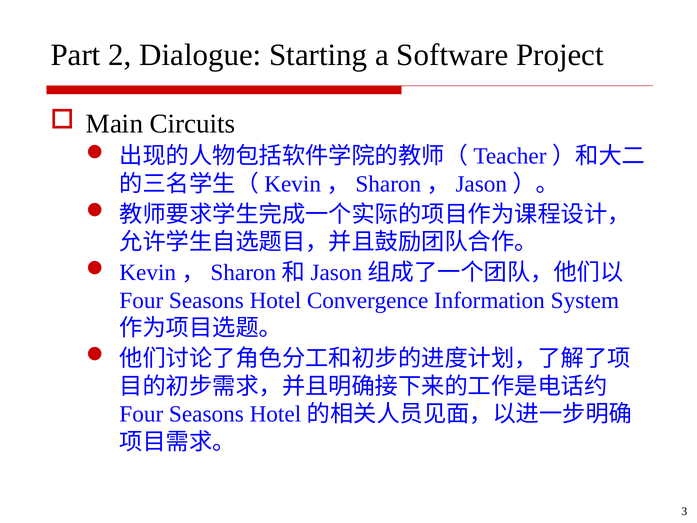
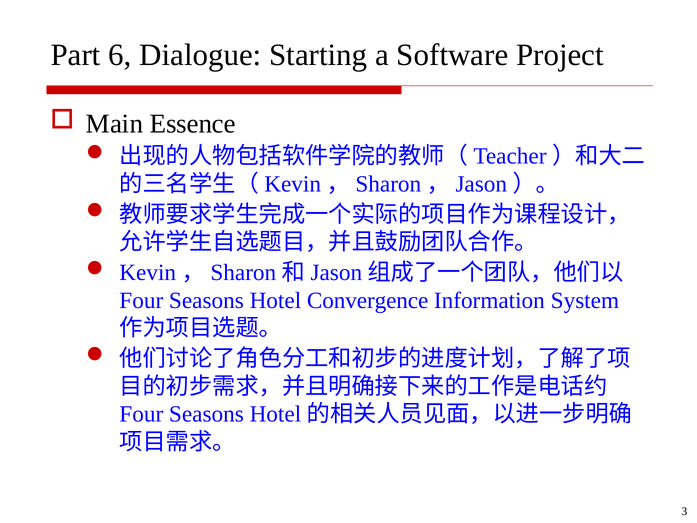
2: 2 -> 6
Circuits: Circuits -> Essence
